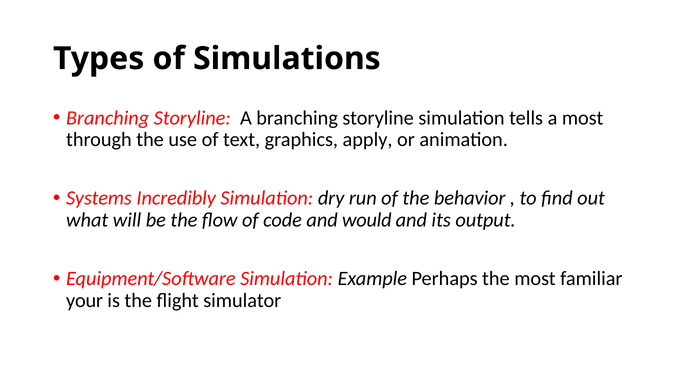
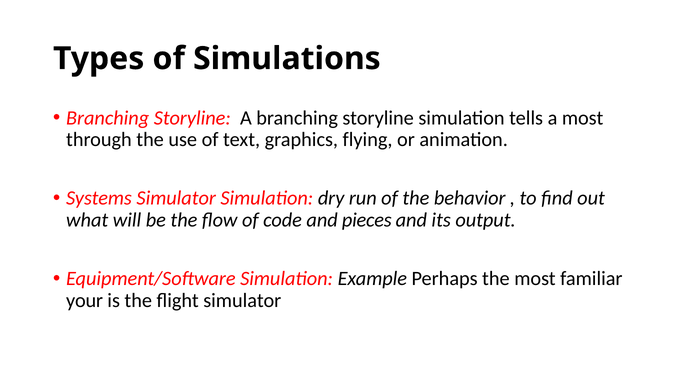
apply: apply -> flying
Systems Incredibly: Incredibly -> Simulator
would: would -> pieces
